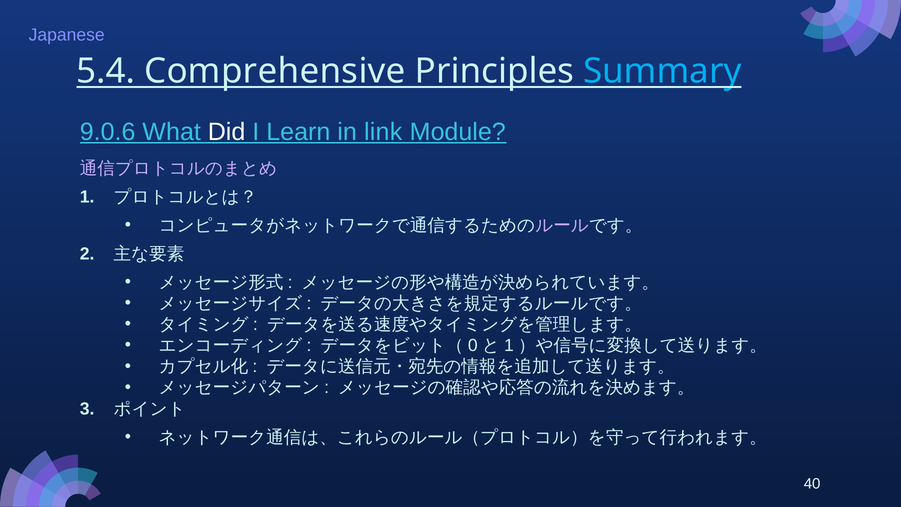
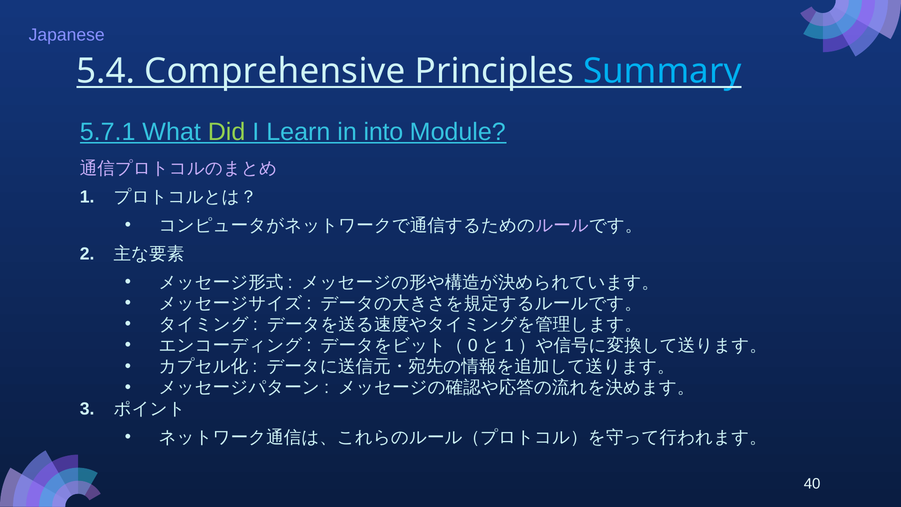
9.0.6: 9.0.6 -> 5.7.1
Did colour: white -> light green
link: link -> into
